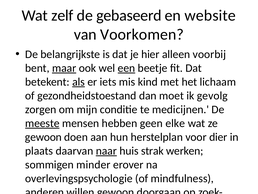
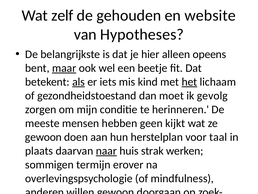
gebaseerd: gebaseerd -> gehouden
Voorkomen: Voorkomen -> Hypotheses
voorbij: voorbij -> opeens
een underline: present -> none
het underline: none -> present
medicijnen: medicijnen -> herinneren
meeste underline: present -> none
elke: elke -> kijkt
dier: dier -> taal
sommigen minder: minder -> termijn
